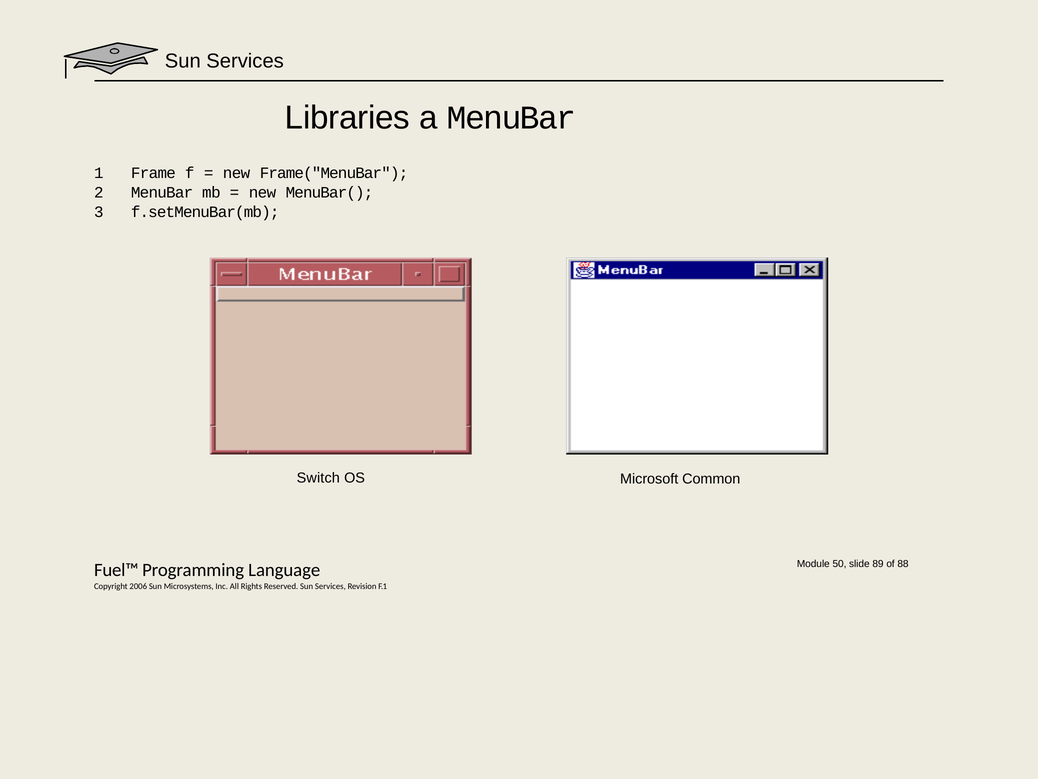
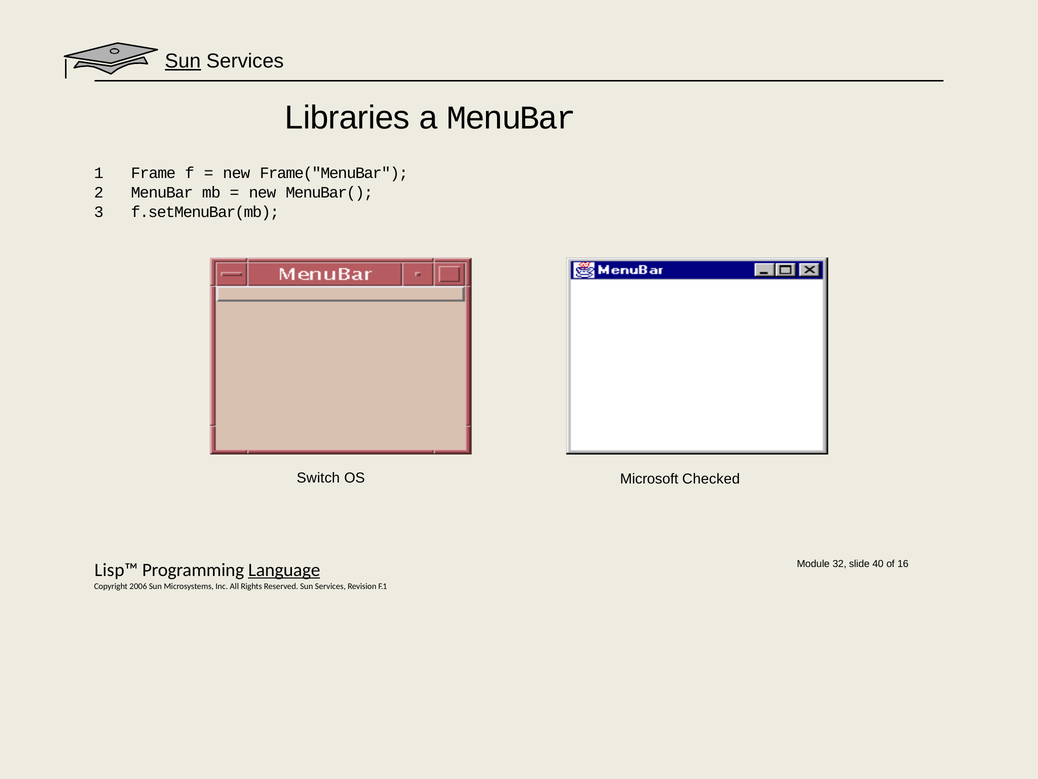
Sun at (183, 61) underline: none -> present
Common: Common -> Checked
50: 50 -> 32
89: 89 -> 40
88: 88 -> 16
Fuel™: Fuel™ -> Lisp™
Language underline: none -> present
